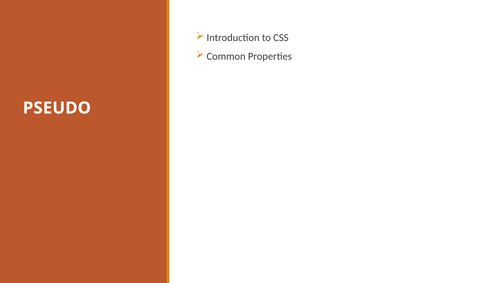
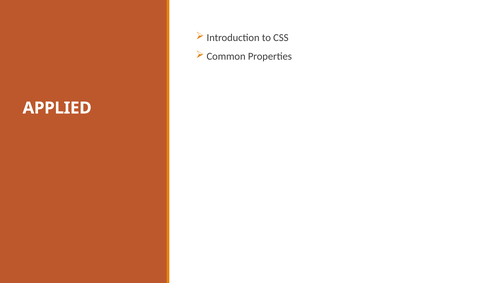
PSEUDO: PSEUDO -> APPLIED
